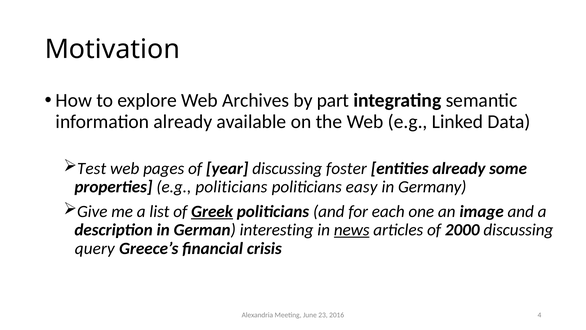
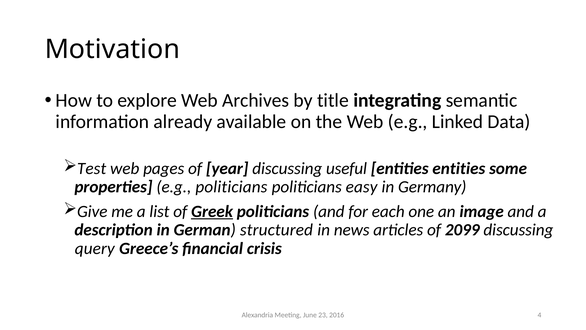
part: part -> title
foster: foster -> useful
entities already: already -> entities
interesting: interesting -> structured
news underline: present -> none
2000: 2000 -> 2099
